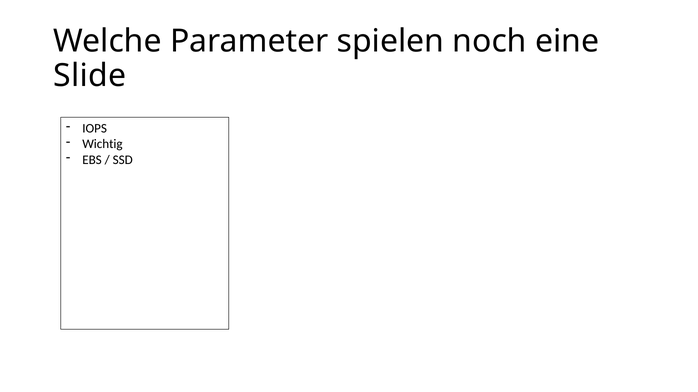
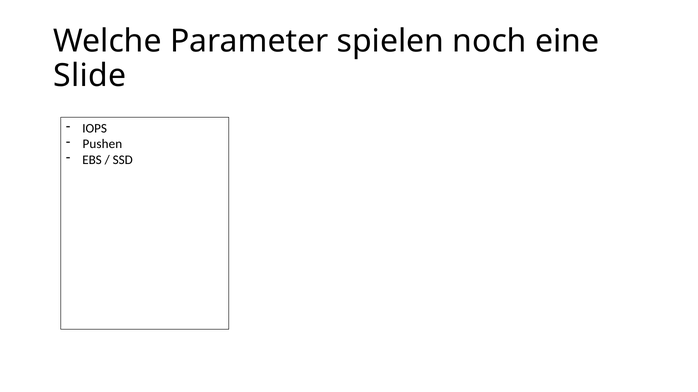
Wichtig: Wichtig -> Pushen
